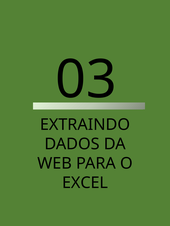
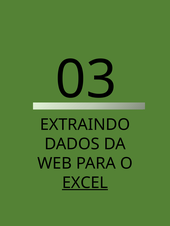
EXCEL at (85, 183) underline: none -> present
